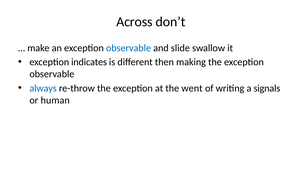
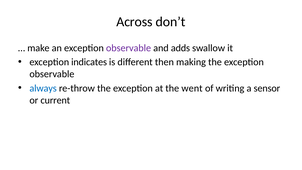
observable at (129, 48) colour: blue -> purple
slide: slide -> adds
signals: signals -> sensor
human: human -> current
